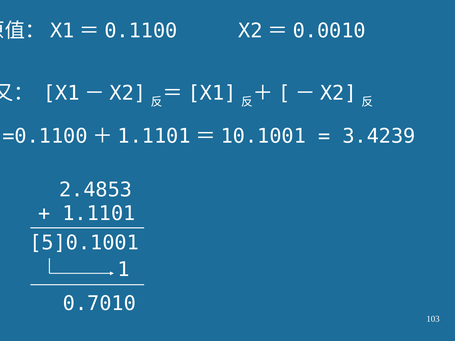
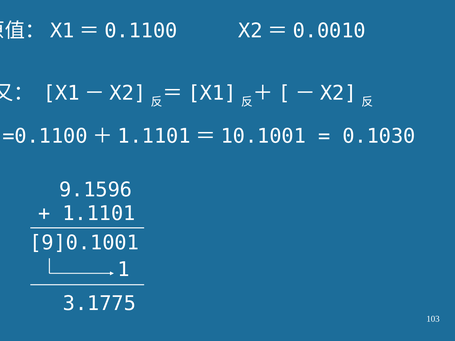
3.4239: 3.4239 -> 0.1030
2.4853: 2.4853 -> 9.1596
5]0.1001: 5]0.1001 -> 9]0.1001
0.7010: 0.7010 -> 3.1775
